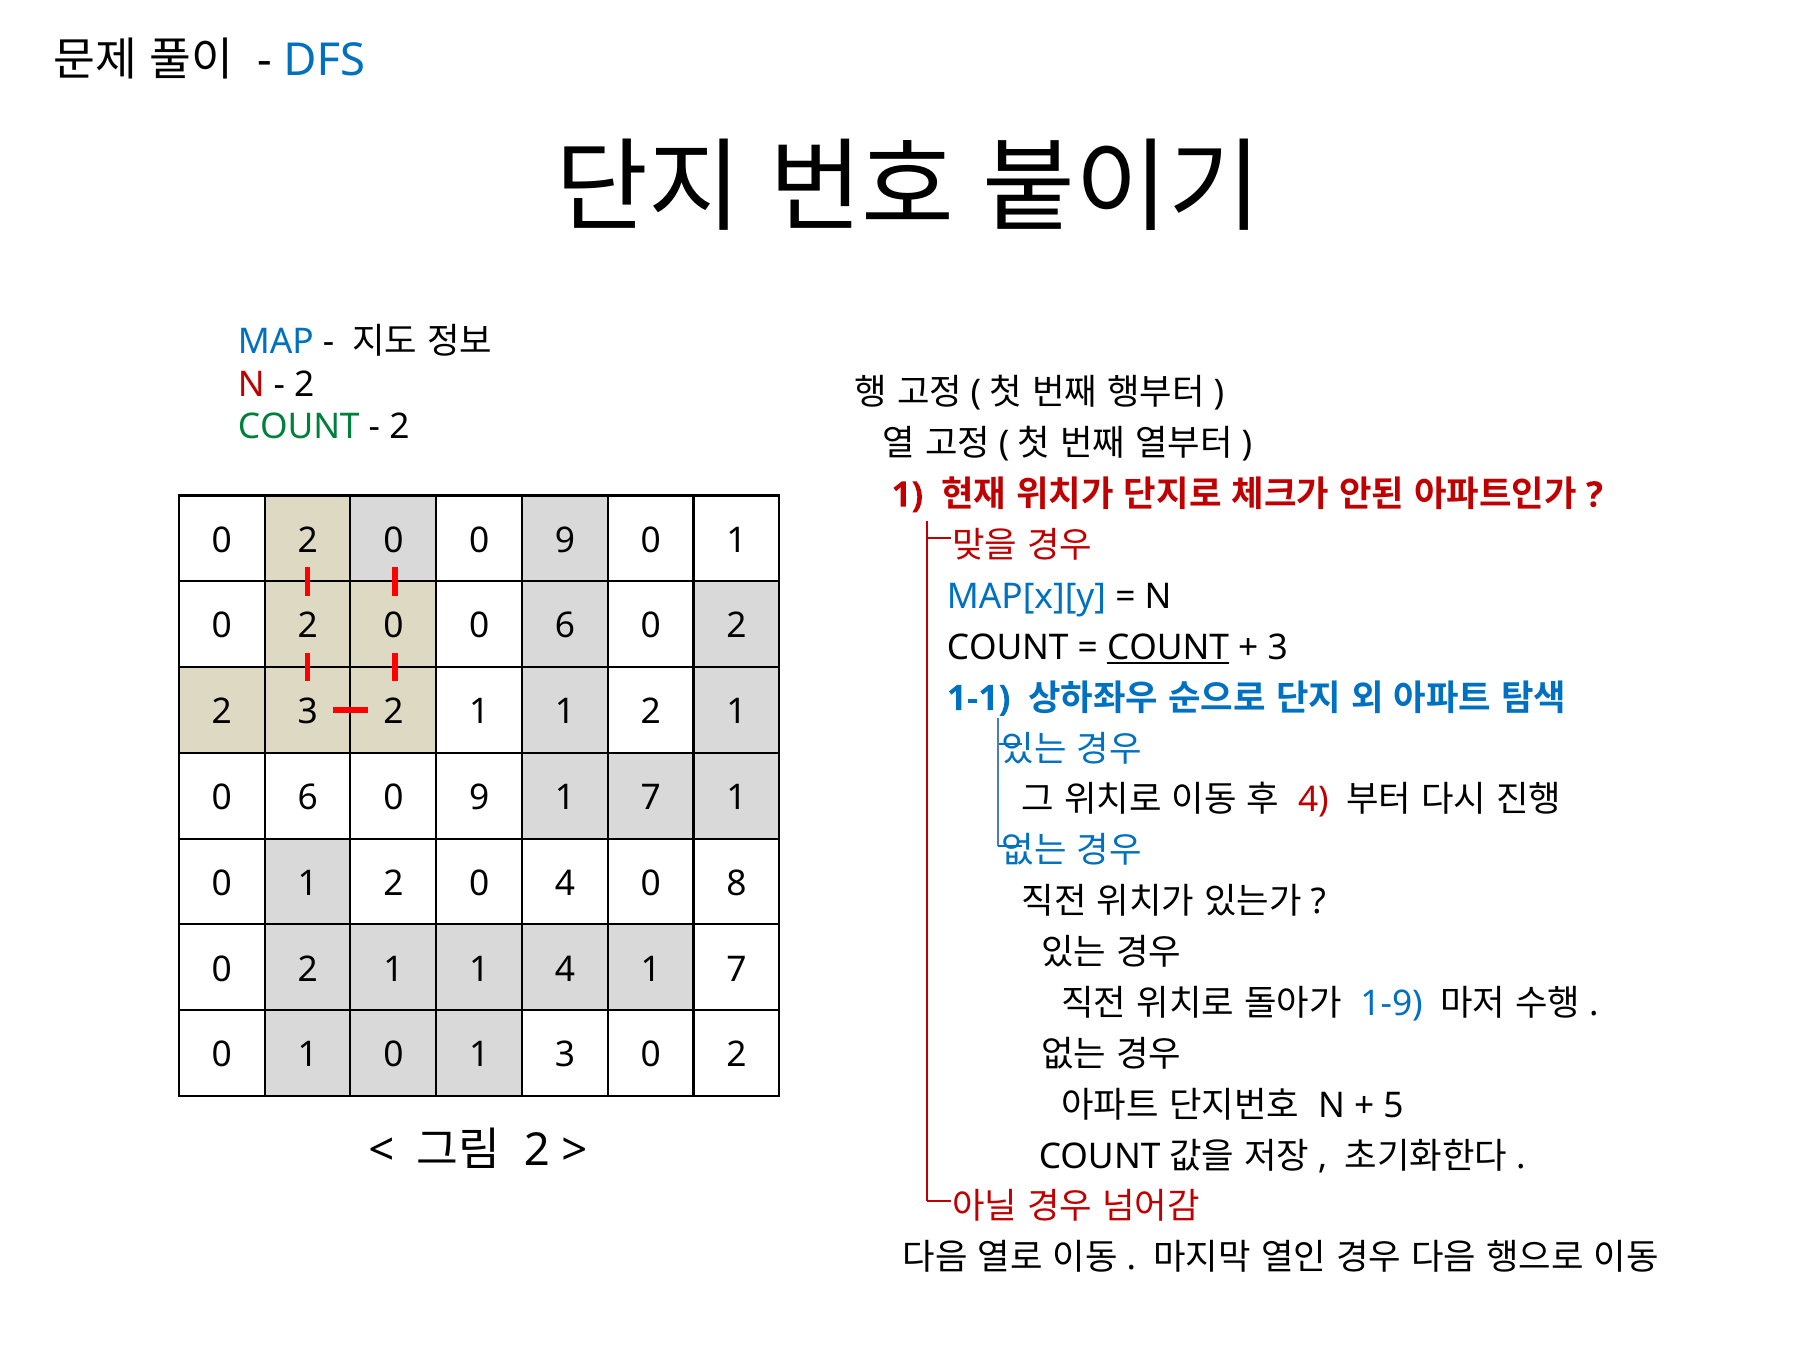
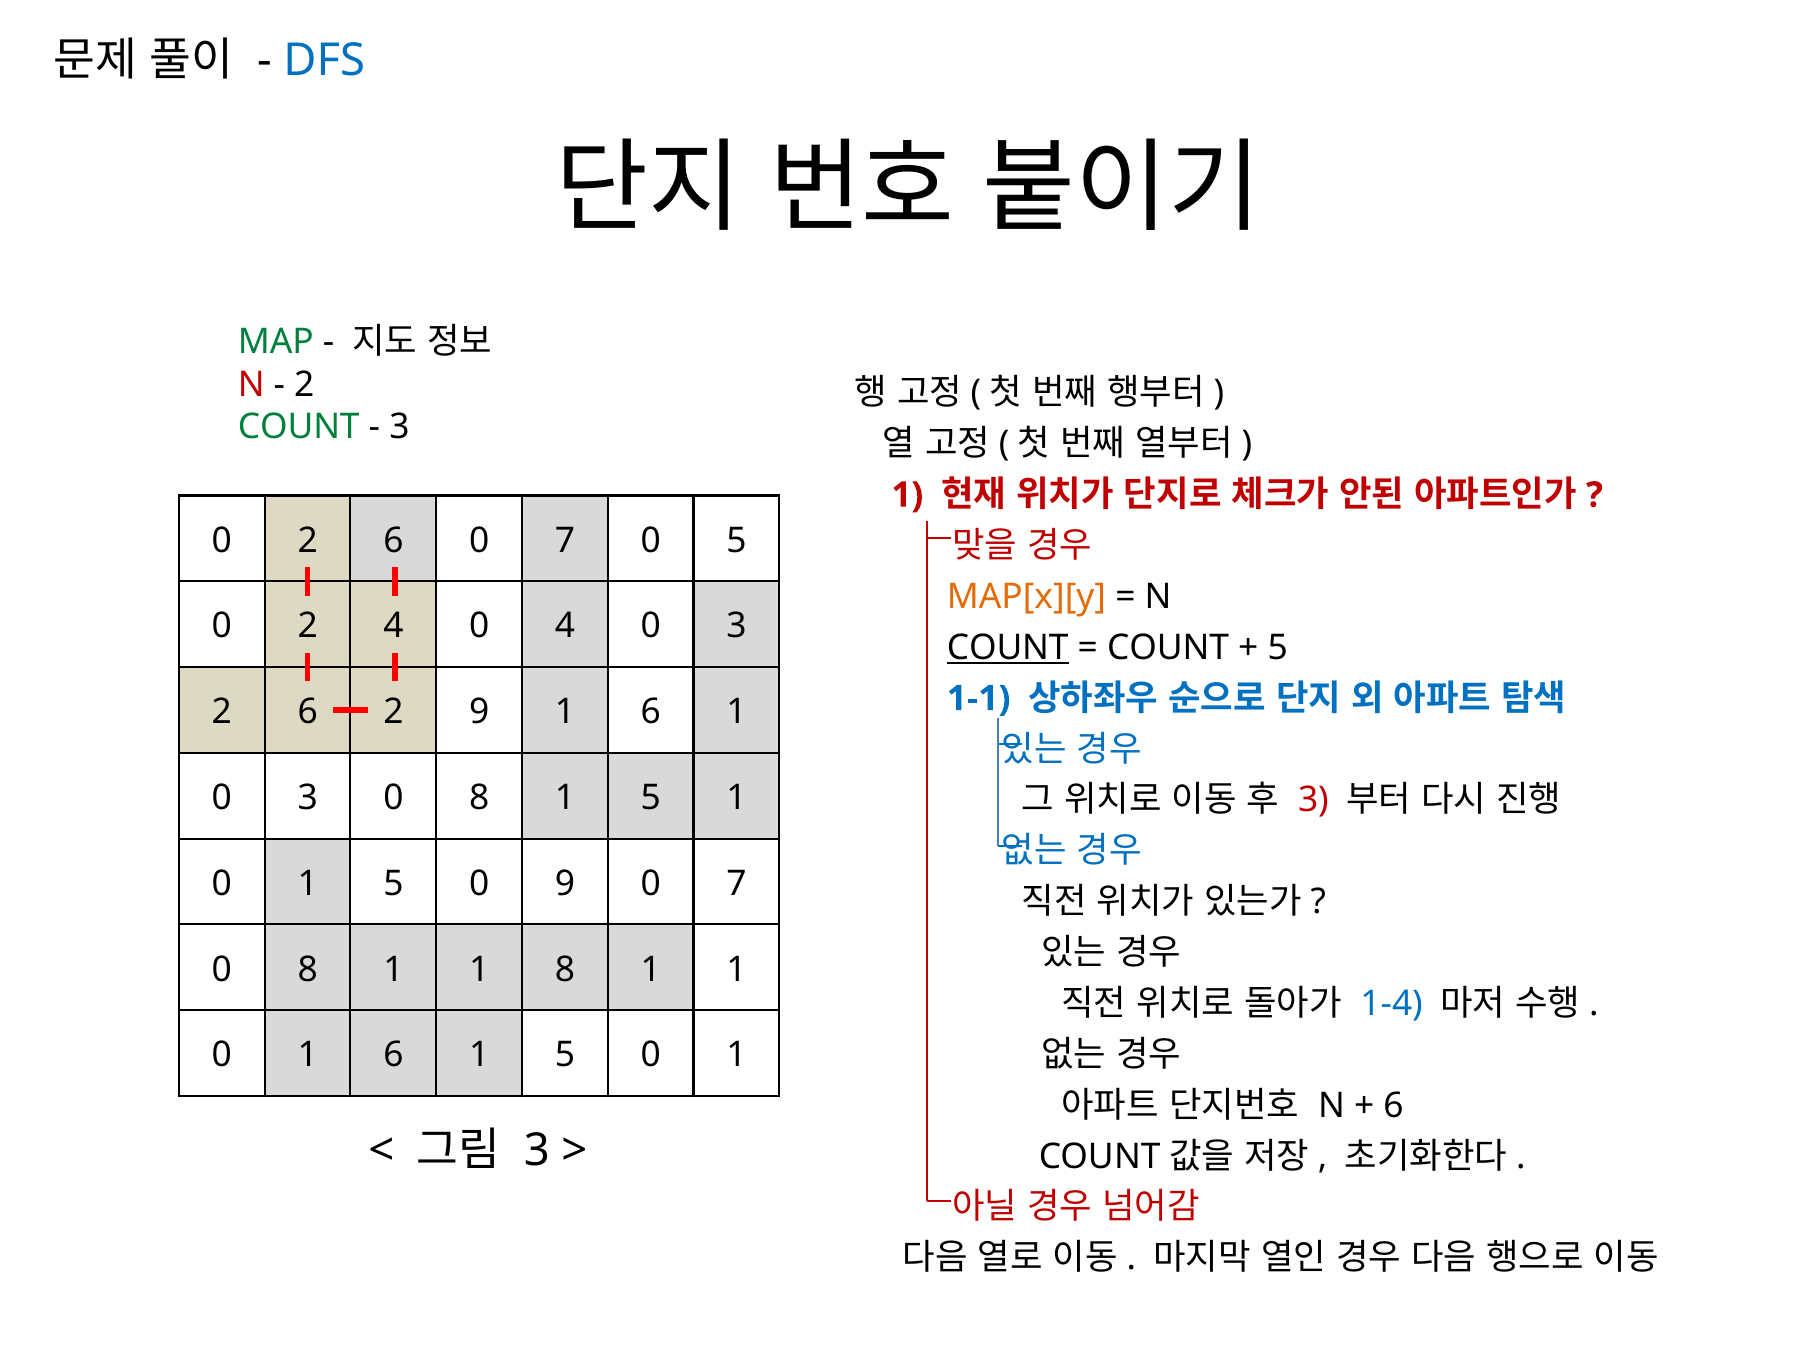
MAP colour: blue -> green
2 at (399, 427): 2 -> 3
0 at (393, 540): 0 -> 6
9 at (565, 540): 9 -> 7
1 at (736, 540): 1 -> 5
MAP[x][y colour: blue -> orange
0 at (393, 626): 0 -> 4
6 at (565, 626): 6 -> 4
2 at (736, 626): 2 -> 3
COUNT at (1008, 648) underline: none -> present
COUNT at (1168, 648) underline: present -> none
3 at (1278, 648): 3 -> 5
3 at (308, 712): 3 -> 6
1 at (479, 712): 1 -> 9
2 at (651, 712): 2 -> 6
4 at (1313, 800): 4 -> 3
6 at (308, 798): 6 -> 3
9 at (479, 798): 9 -> 8
7 at (651, 798): 7 -> 5
0 1 2: 2 -> 5
0 4: 4 -> 9
8 at (736, 883): 8 -> 7
2 at (308, 969): 2 -> 8
1 4: 4 -> 8
7 at (736, 969): 7 -> 1
1-9: 1-9 -> 1-4
0 at (393, 1055): 0 -> 6
3 at (565, 1055): 3 -> 5
2 at (736, 1055): 2 -> 1
5 at (1393, 1105): 5 -> 6
2 at (537, 1150): 2 -> 3
